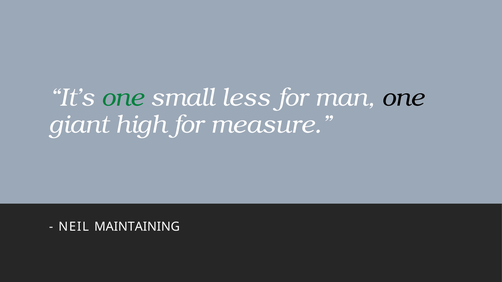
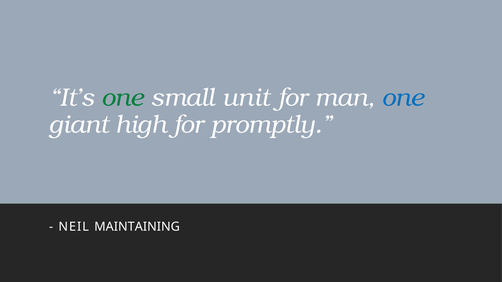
less: less -> unit
one at (403, 98) colour: black -> blue
measure: measure -> promptly
